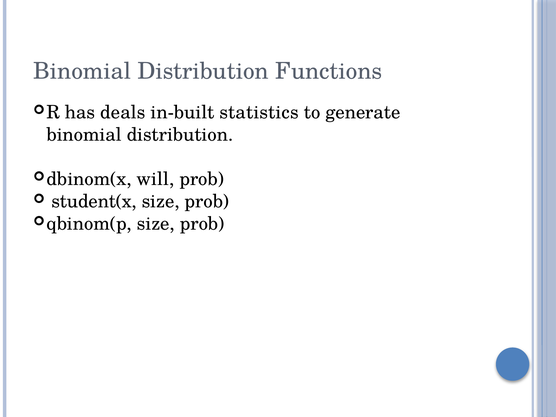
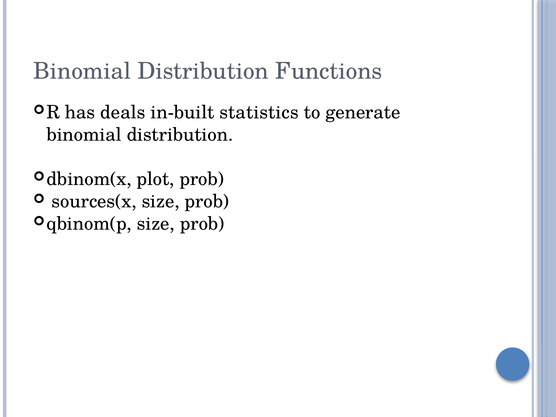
will: will -> plot
student(x: student(x -> sources(x
